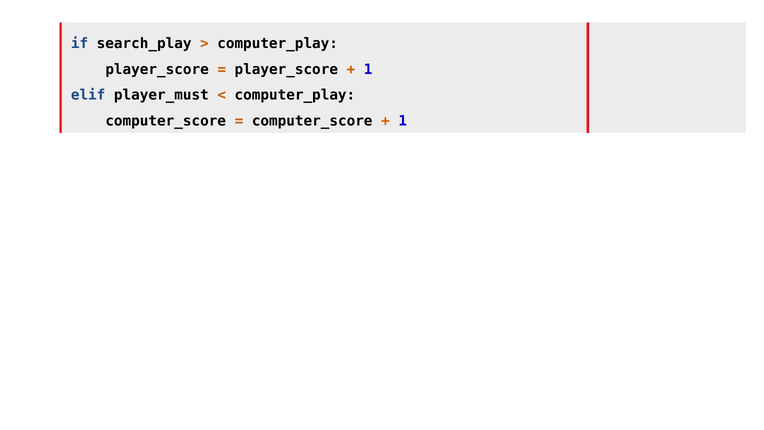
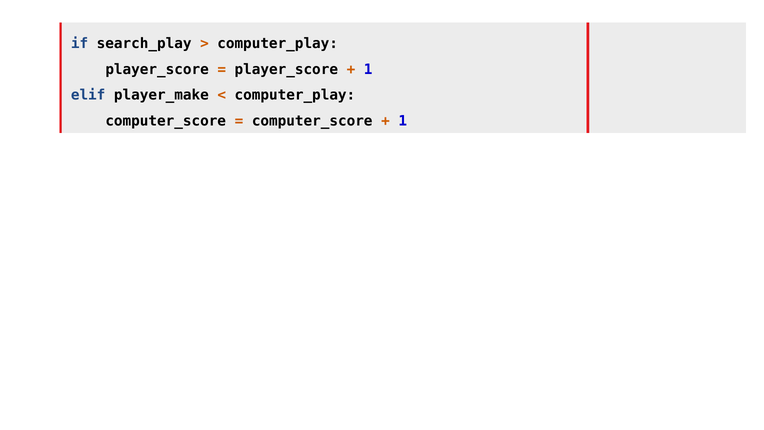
player_must: player_must -> player_make
